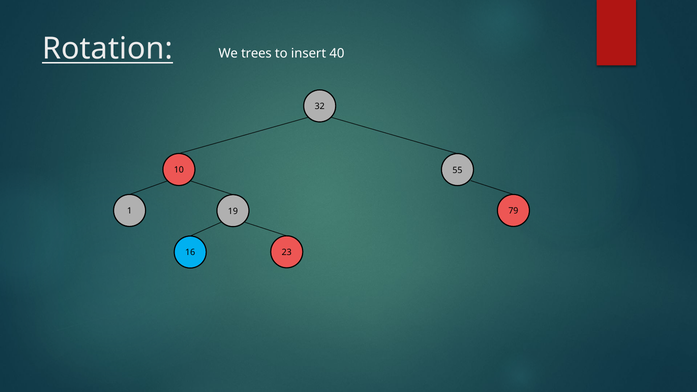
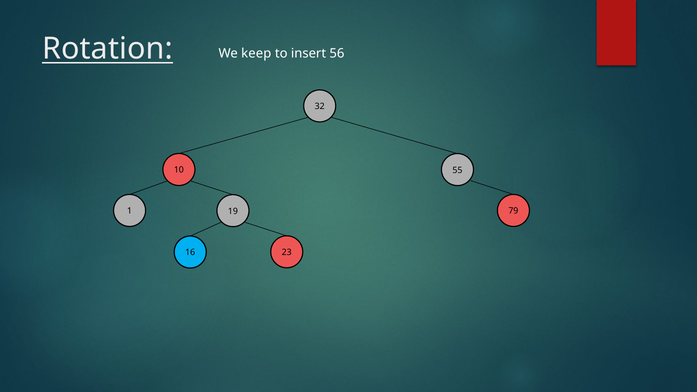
trees: trees -> keep
40: 40 -> 56
